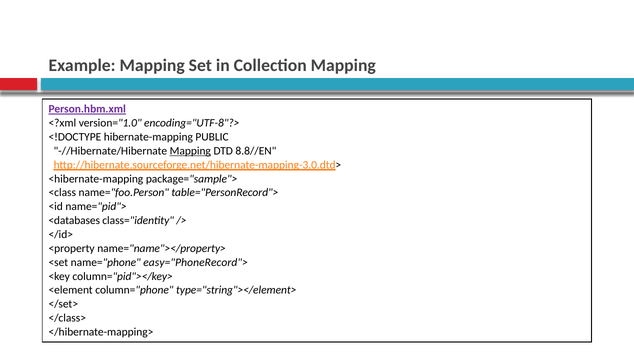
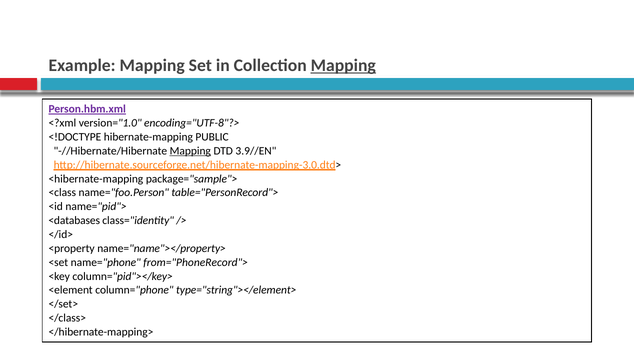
Mapping at (343, 65) underline: none -> present
8.8//EN: 8.8//EN -> 3.9//EN
easy="PhoneRecord">: easy="PhoneRecord"> -> from="PhoneRecord">
